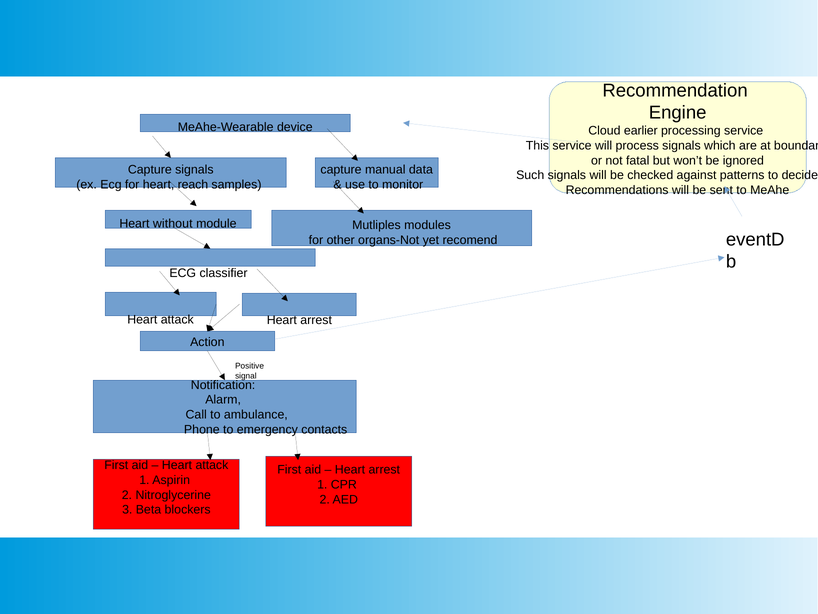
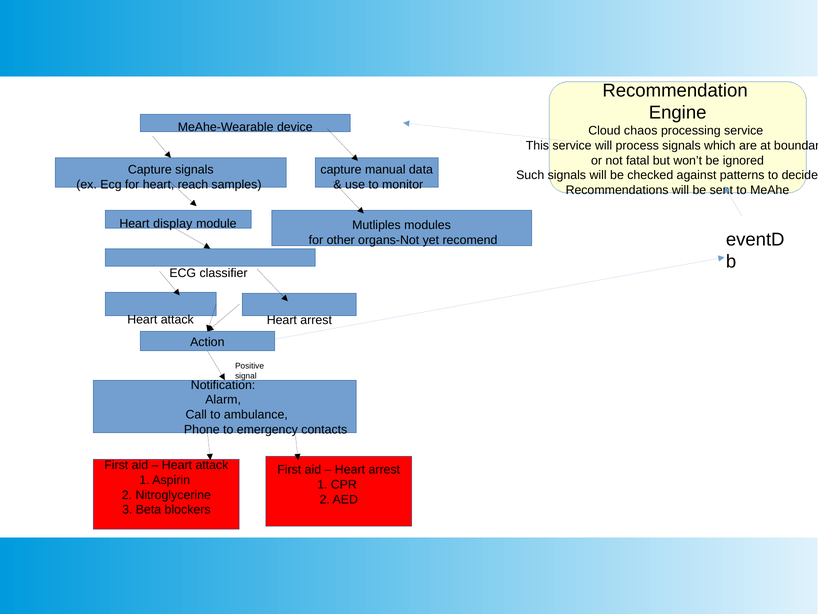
earlier: earlier -> chaos
without: without -> display
